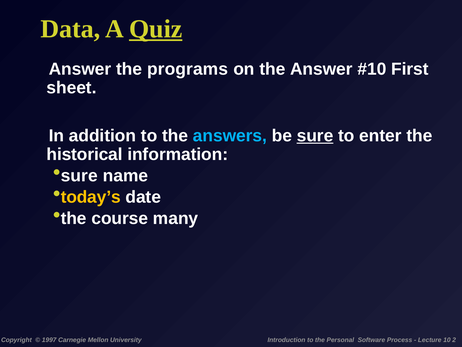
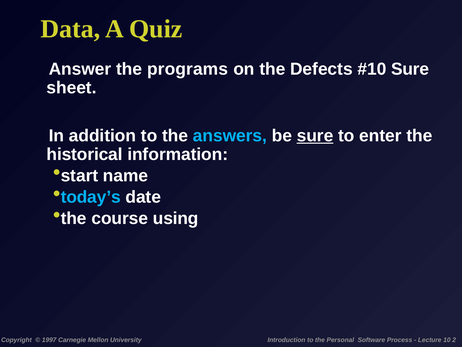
Quiz underline: present -> none
the Answer: Answer -> Defects
First at (410, 69): First -> Sure
sure at (79, 175): sure -> start
today’s colour: yellow -> light blue
many: many -> using
